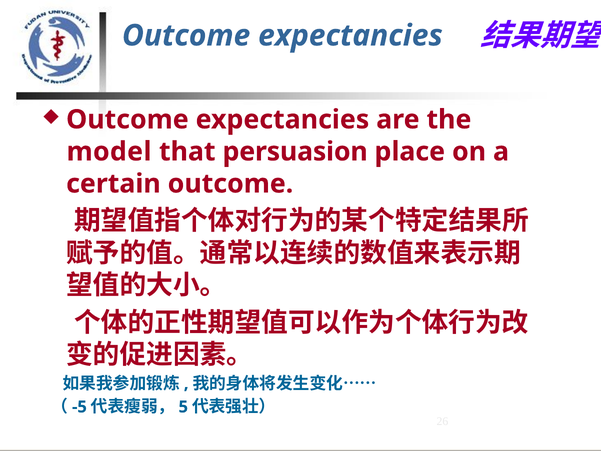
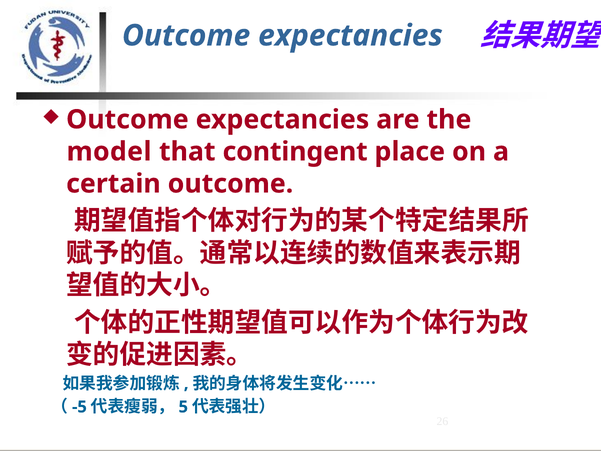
persuasion: persuasion -> contingent
